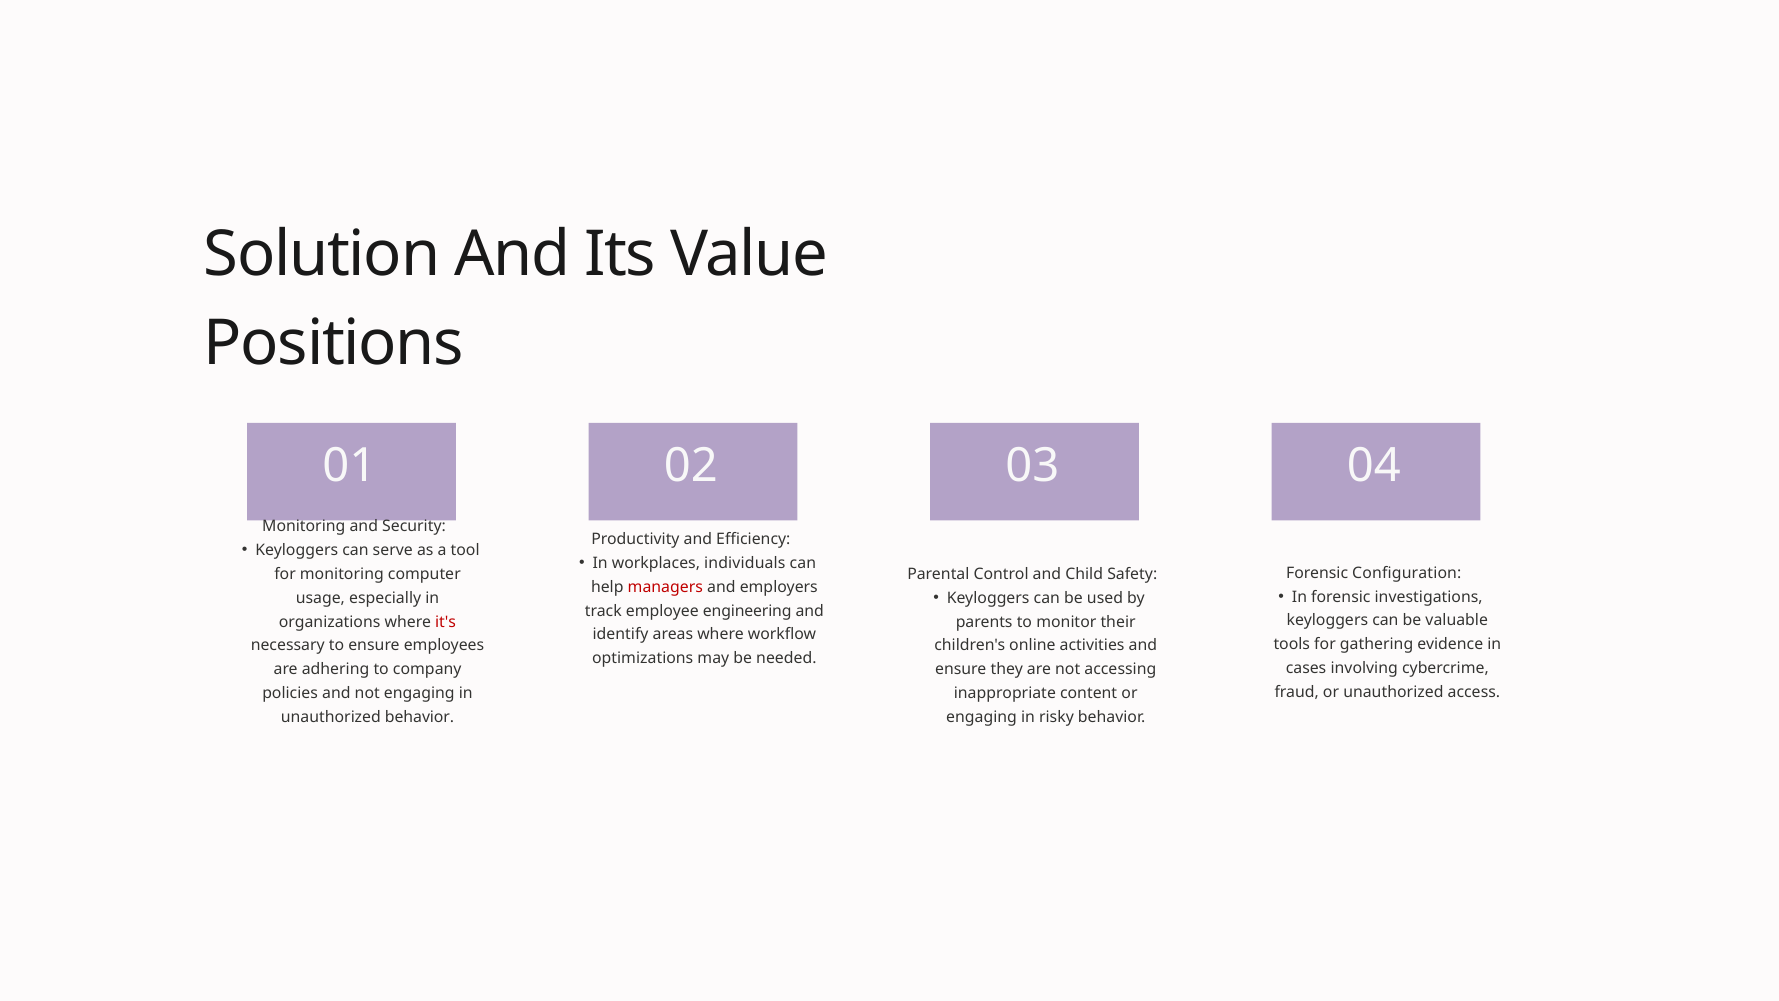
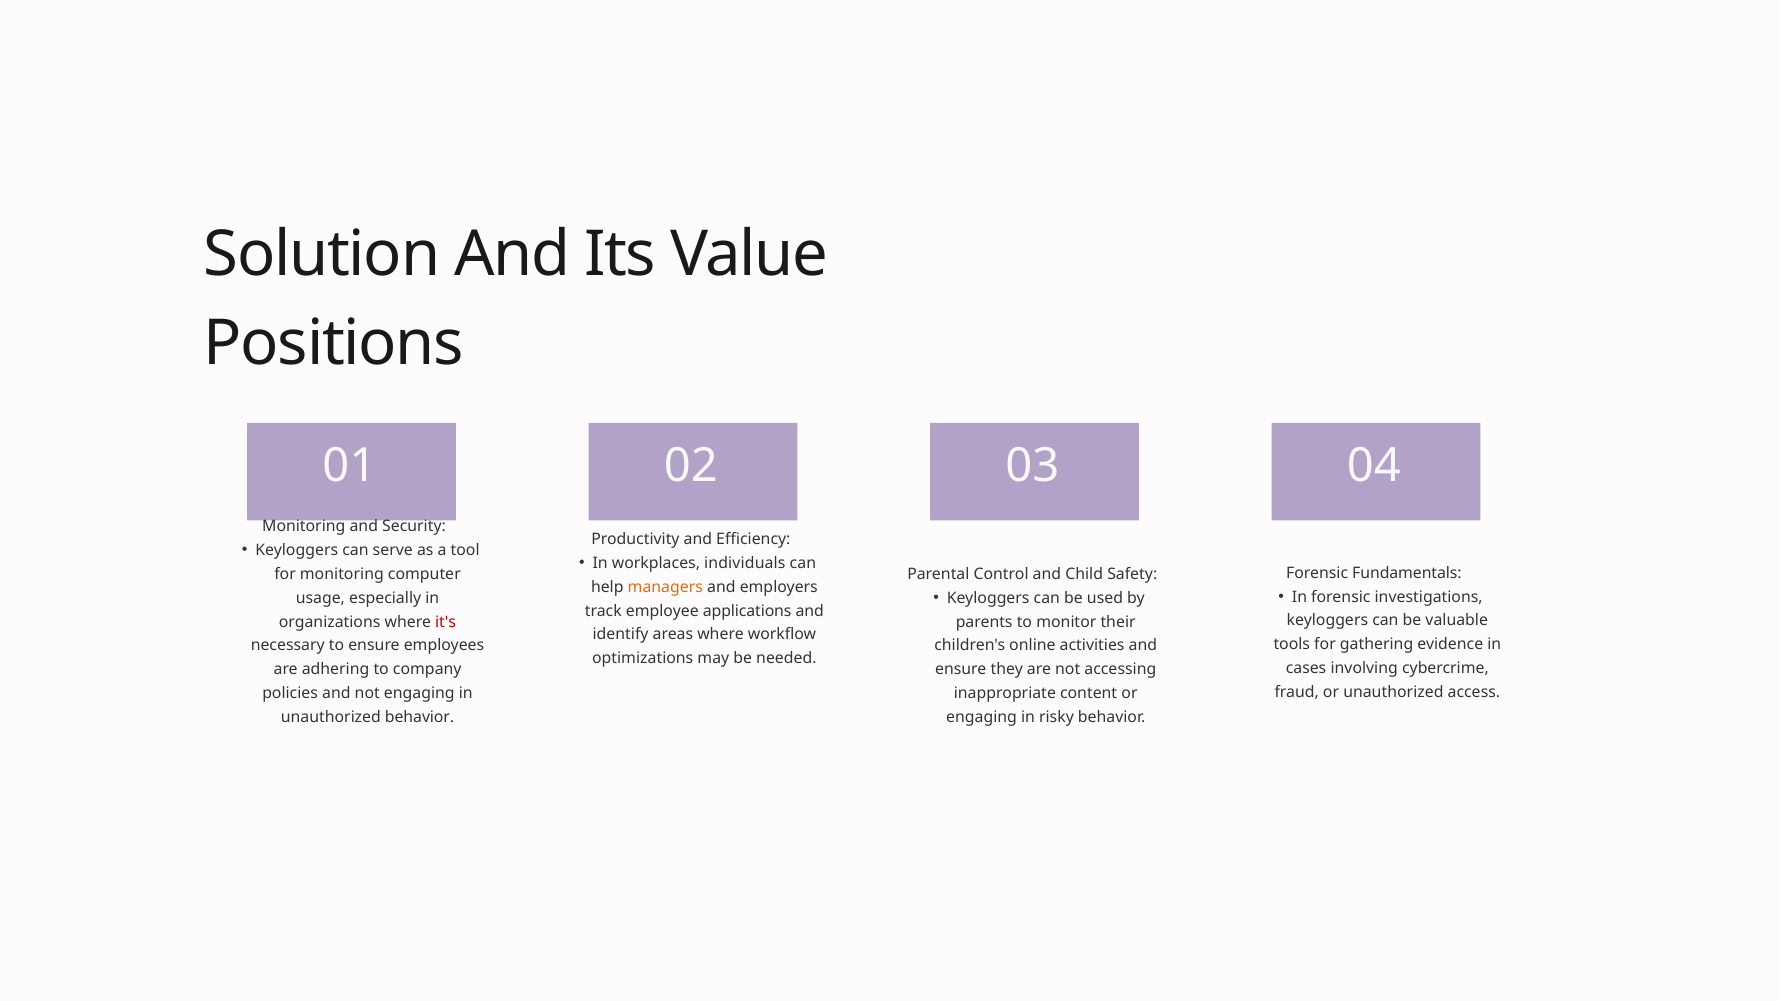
Configuration: Configuration -> Fundamentals
managers colour: red -> orange
engineering: engineering -> applications
